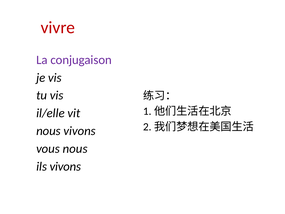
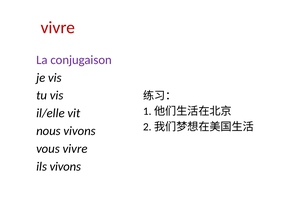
vous nous: nous -> vivre
